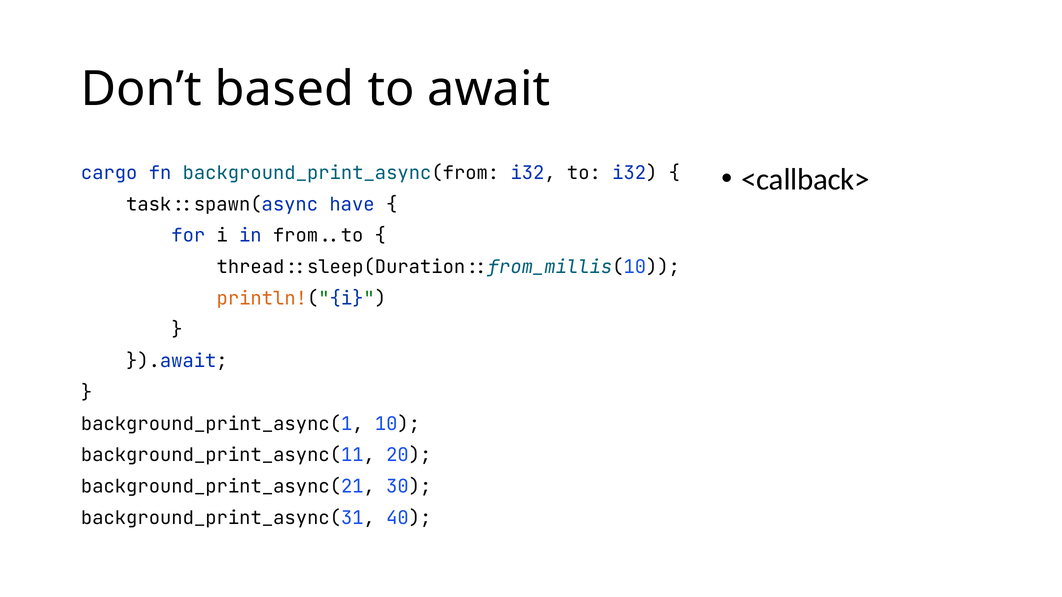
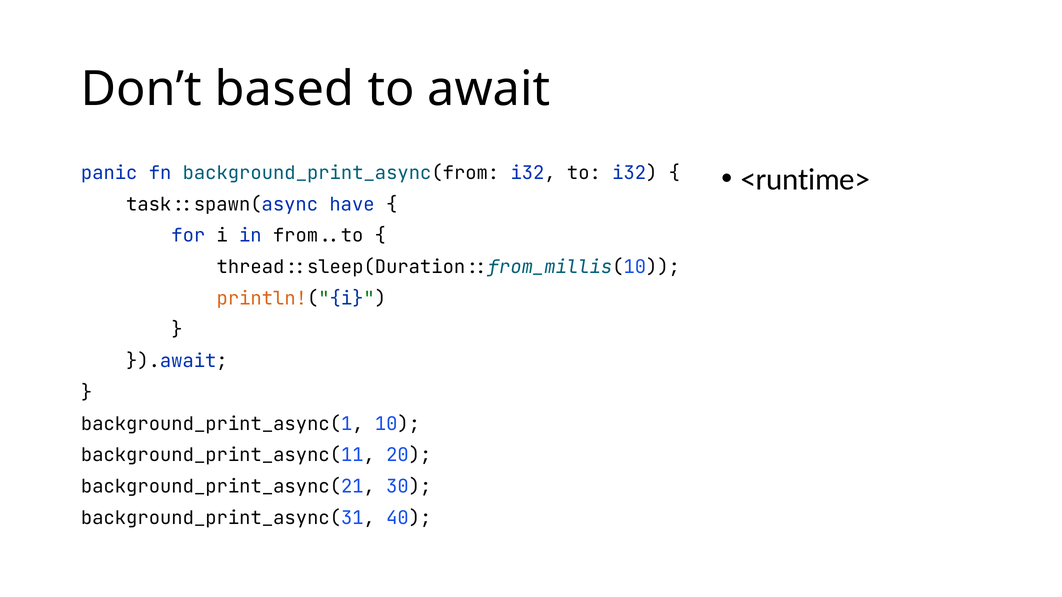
<callback>: <callback> -> <runtime>
cargo: cargo -> panic
